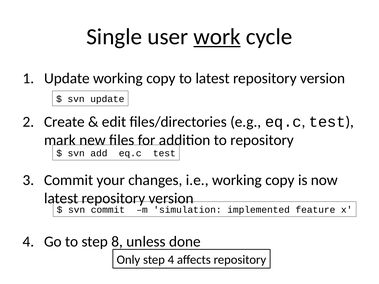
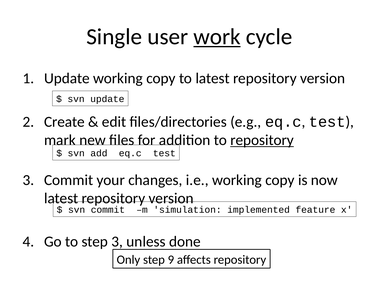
repository at (262, 140) underline: none -> present
step 8: 8 -> 3
step 4: 4 -> 9
